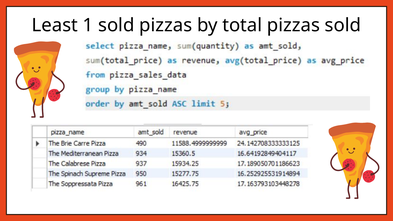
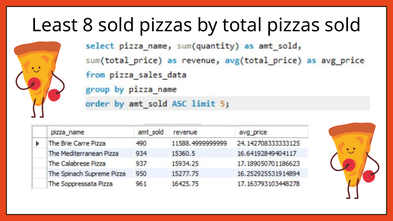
1: 1 -> 8
